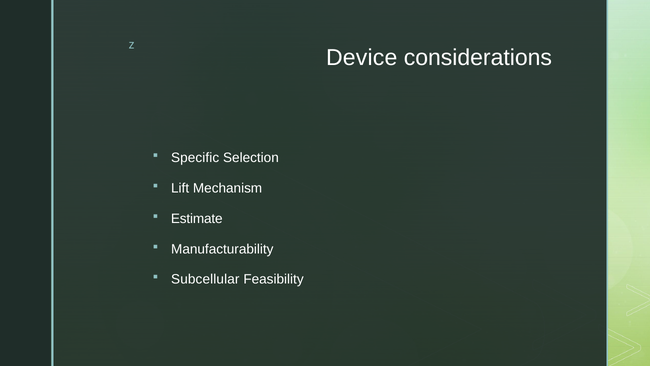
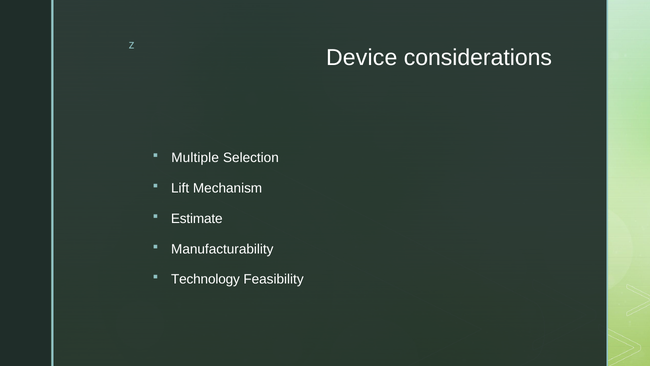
Specific: Specific -> Multiple
Subcellular: Subcellular -> Technology
